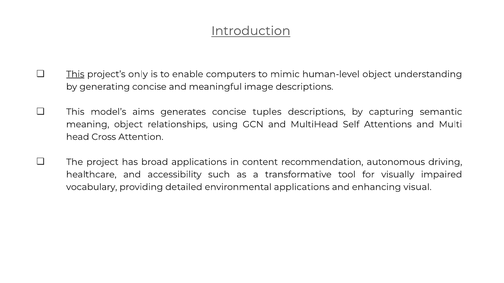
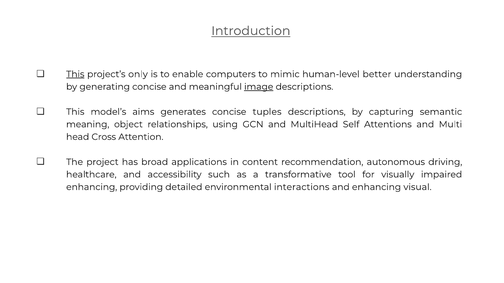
human-level object: object -> better
image underline: none -> present
vocabulary at (92, 187): vocabulary -> enhancing
environmental applications: applications -> interactions
